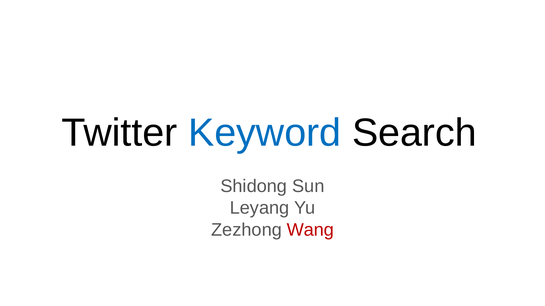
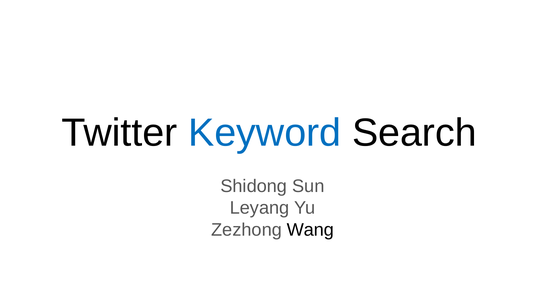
Wang colour: red -> black
